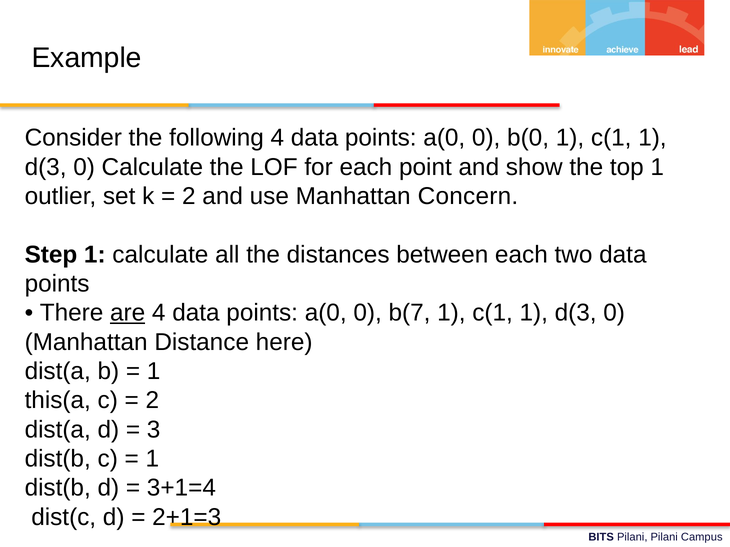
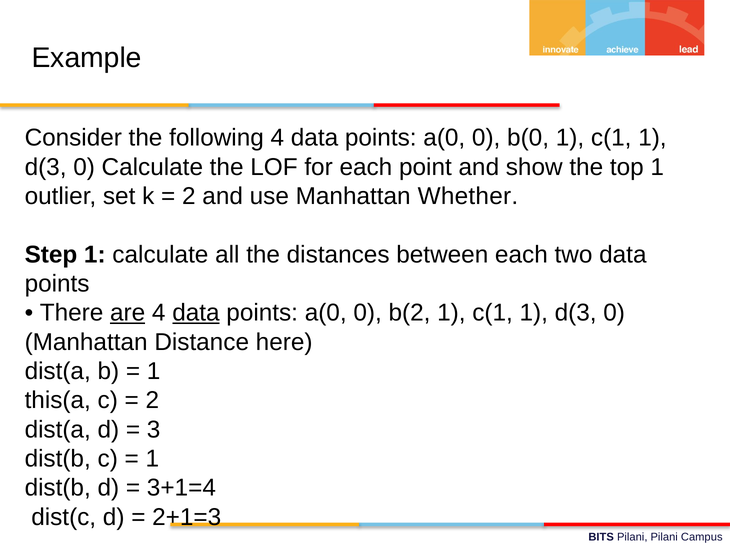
Concern: Concern -> Whether
data at (196, 313) underline: none -> present
b(7: b(7 -> b(2
